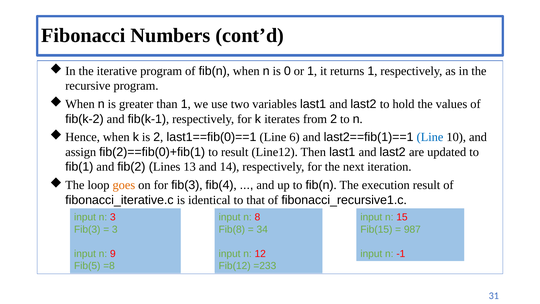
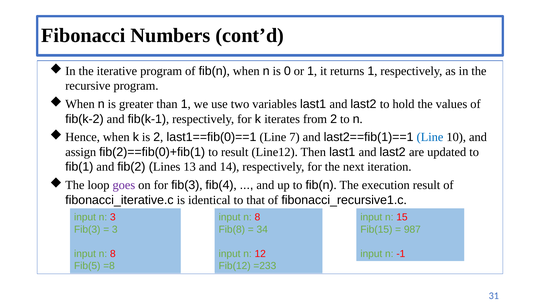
6: 6 -> 7
goes colour: orange -> purple
9 at (113, 253): 9 -> 8
